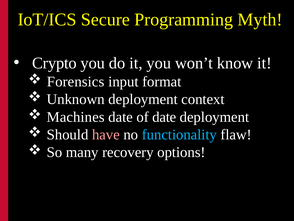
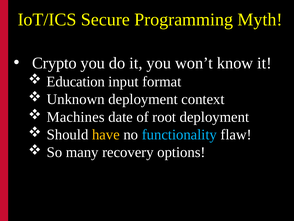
Forensics: Forensics -> Education
of date: date -> root
have colour: pink -> yellow
